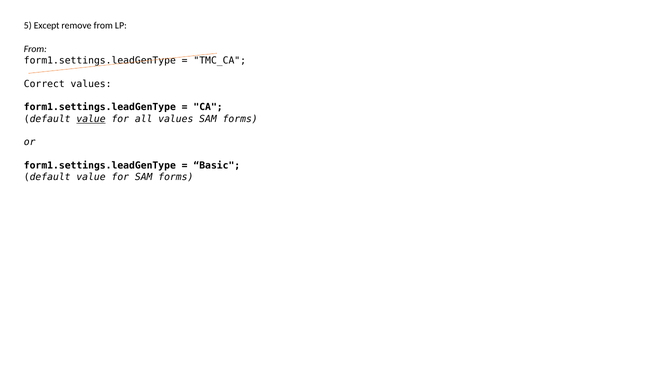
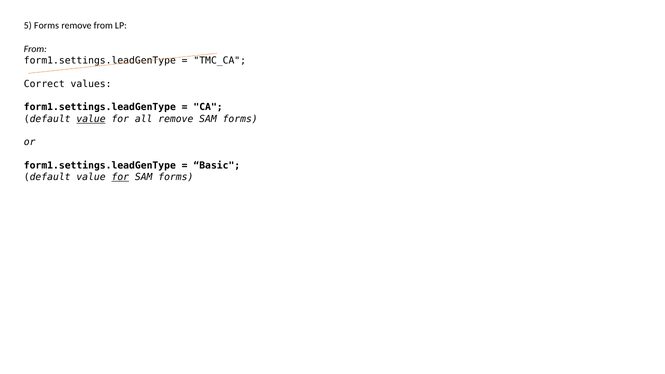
5 Except: Except -> Forms
all values: values -> remove
for at (120, 177) underline: none -> present
